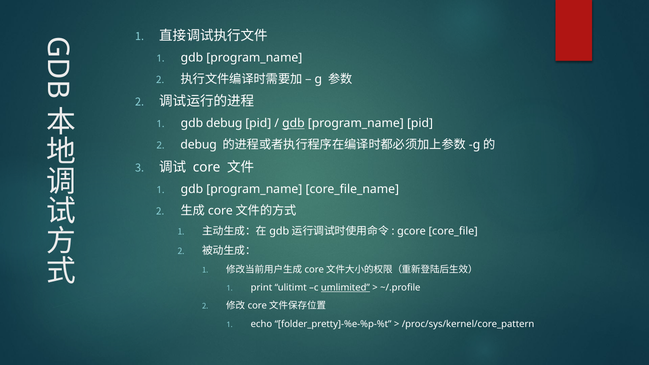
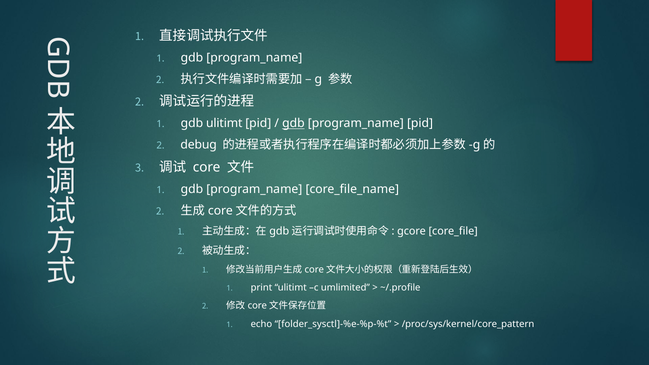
gdb debug: debug -> ulitimt
umlimited underline: present -> none
folder_pretty]-%e-%p-%t: folder_pretty]-%e-%p-%t -> folder_sysctl]-%e-%p-%t
